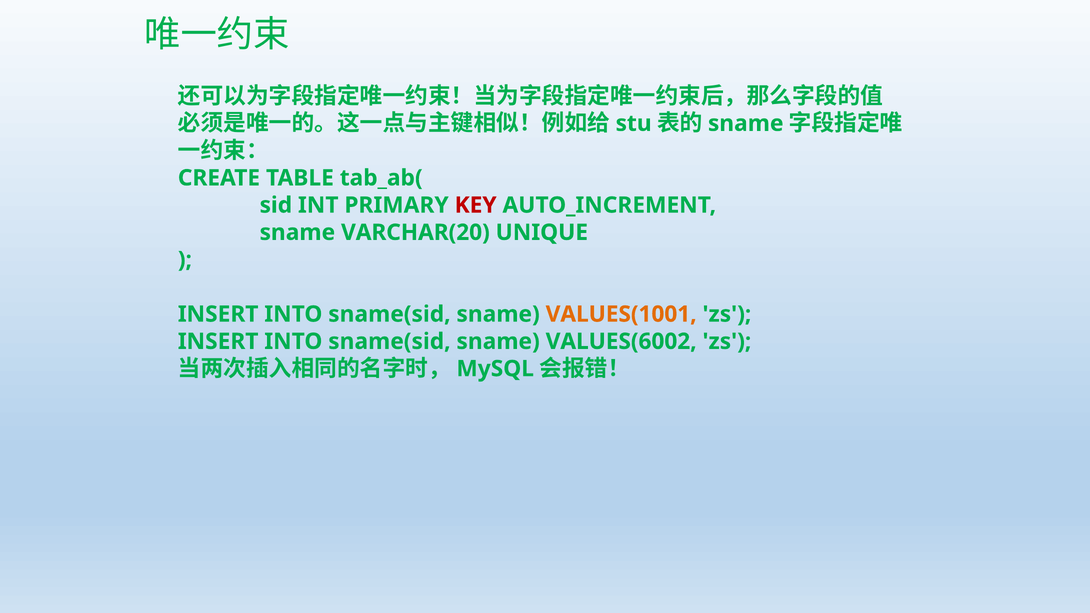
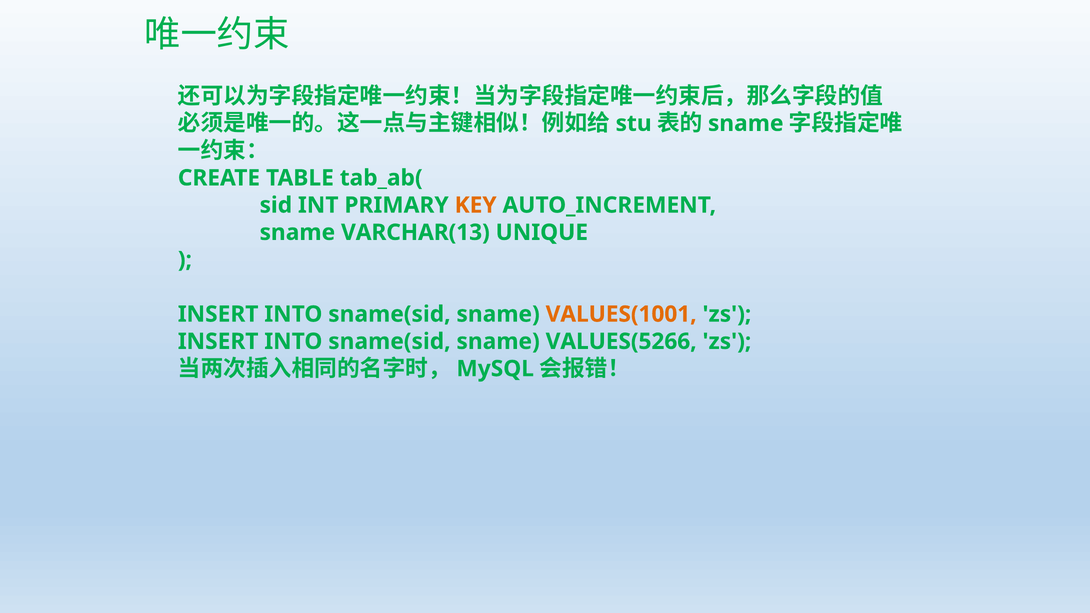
KEY colour: red -> orange
VARCHAR(20: VARCHAR(20 -> VARCHAR(13
VALUES(6002: VALUES(6002 -> VALUES(5266
